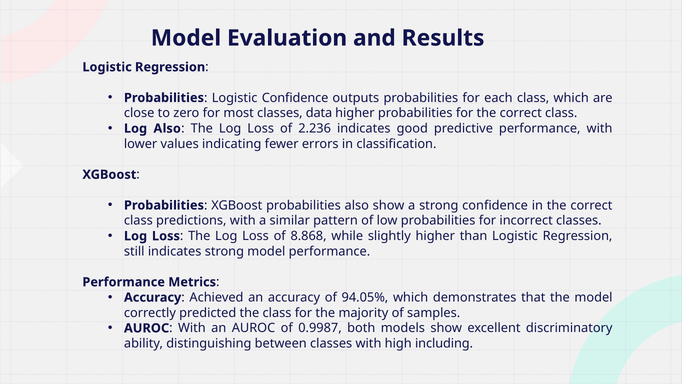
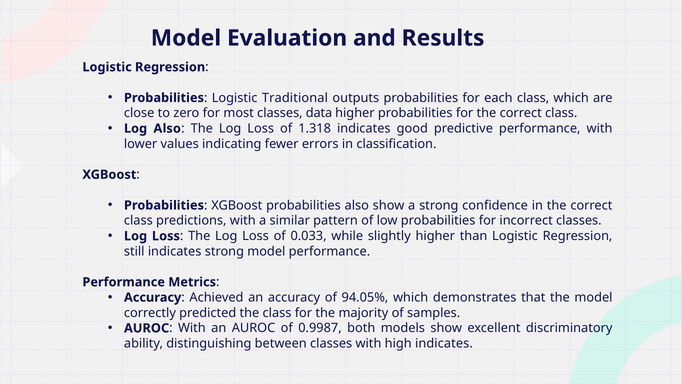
Logistic Confidence: Confidence -> Traditional
2.236: 2.236 -> 1.318
8.868: 8.868 -> 0.033
high including: including -> indicates
